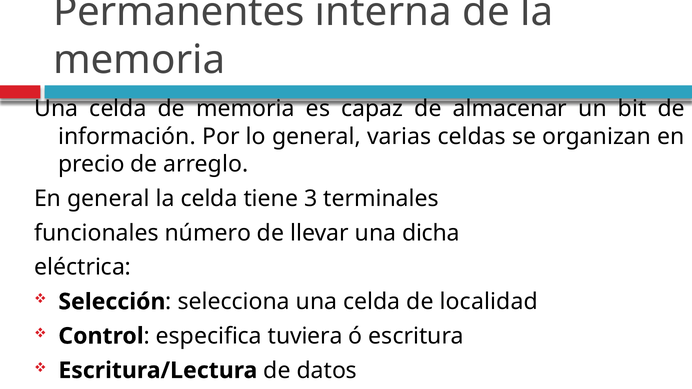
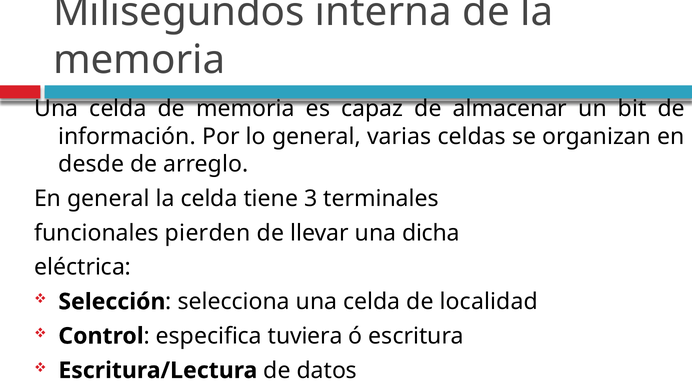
Permanentes: Permanentes -> Milisegundos
precio: precio -> desde
número: número -> pierden
